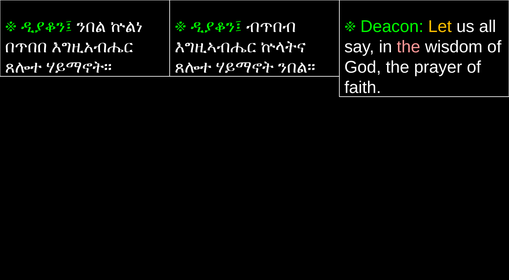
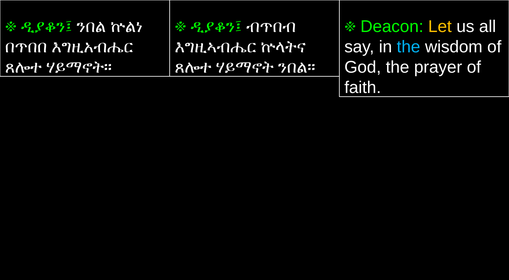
the at (409, 47) colour: pink -> light blue
